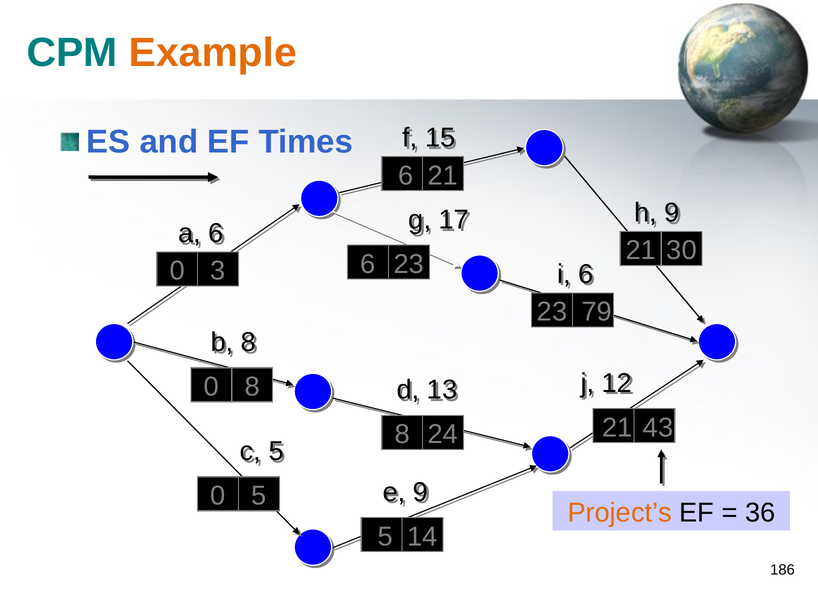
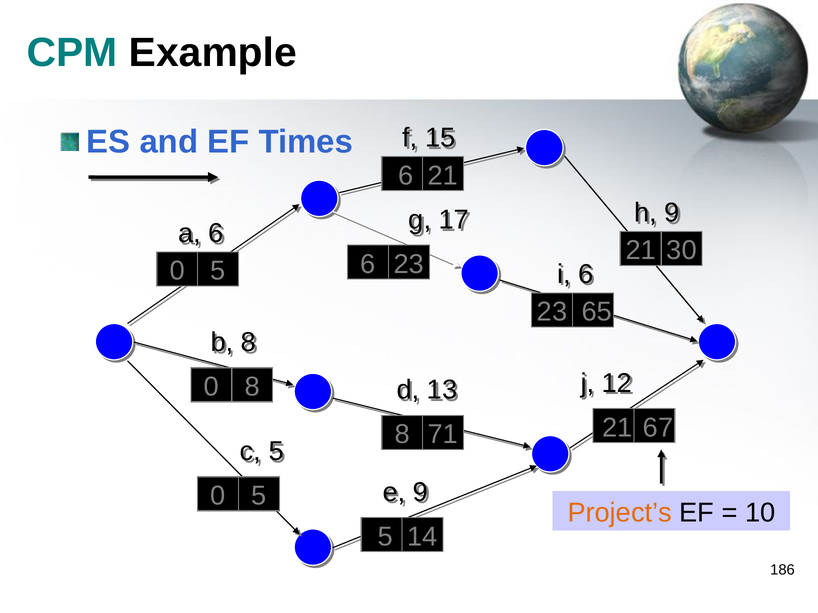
Example colour: orange -> black
3 at (218, 271): 3 -> 5
79: 79 -> 65
24: 24 -> 71
43: 43 -> 67
36: 36 -> 10
